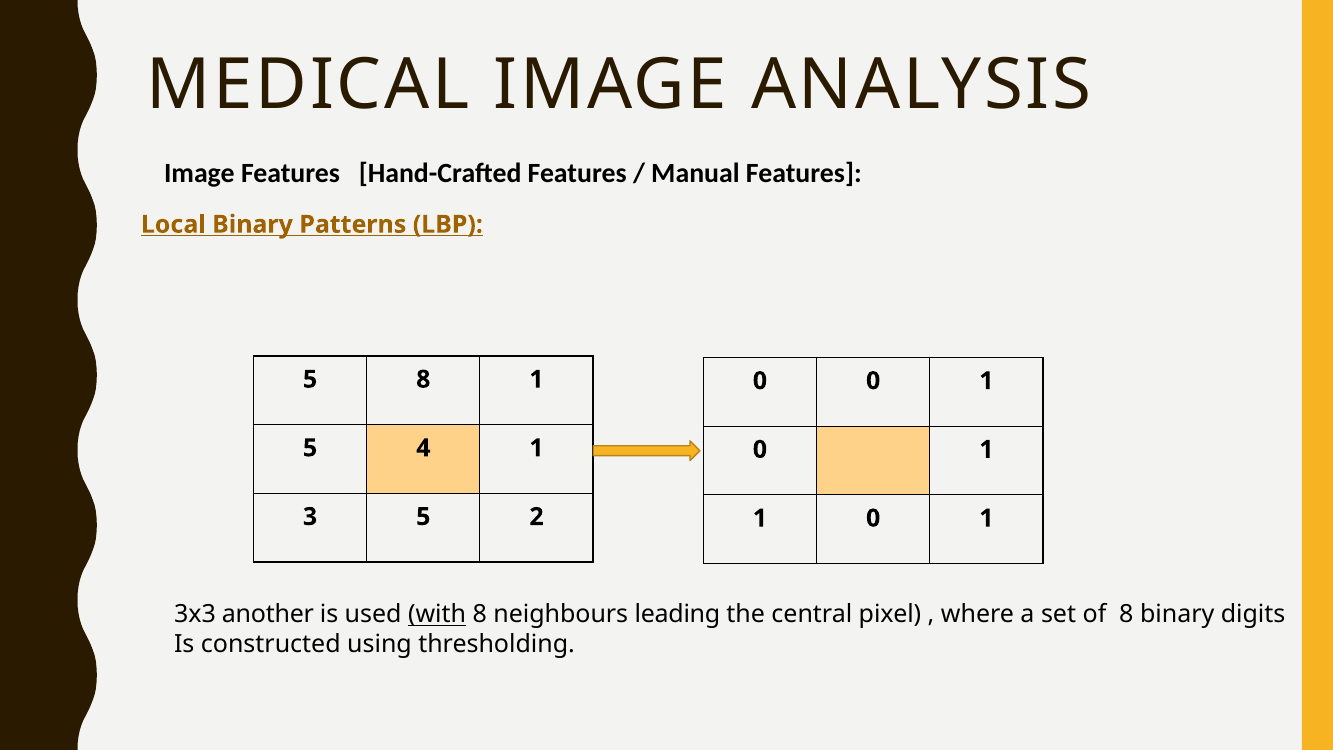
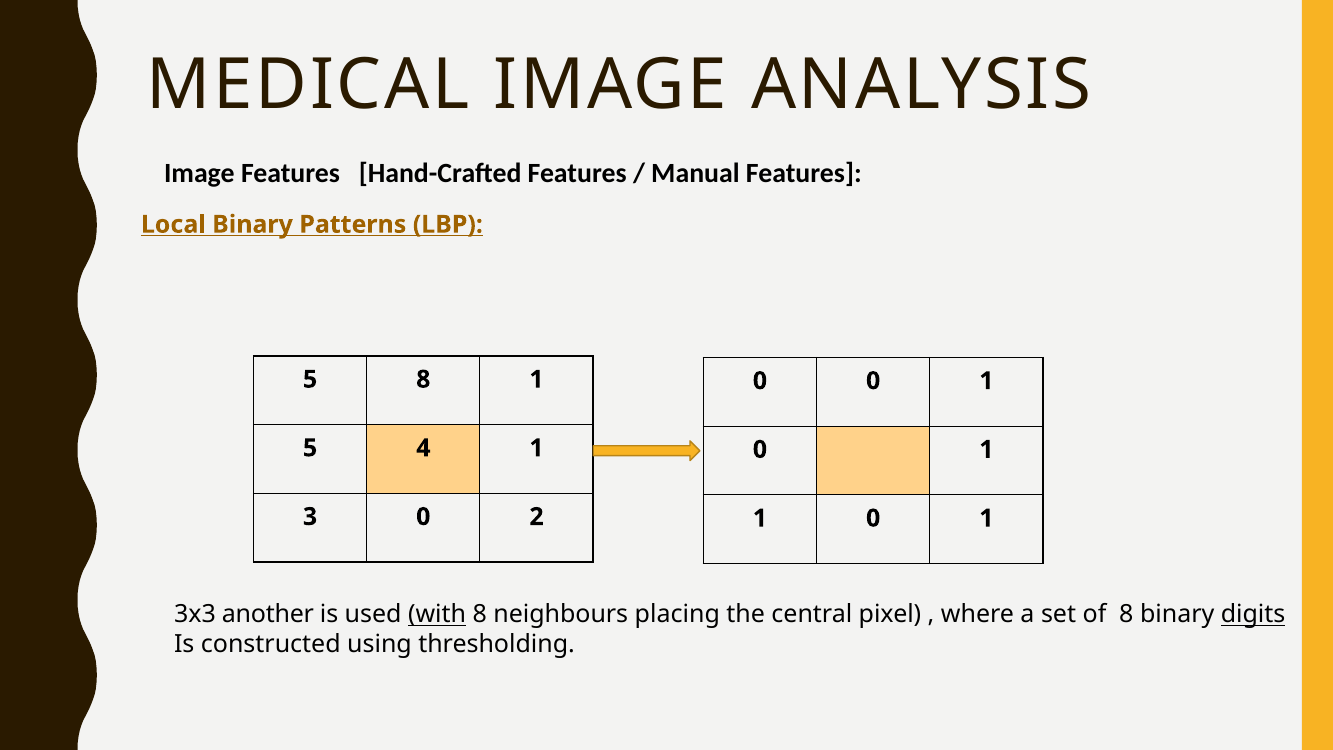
3 5: 5 -> 0
leading: leading -> placing
digits underline: none -> present
